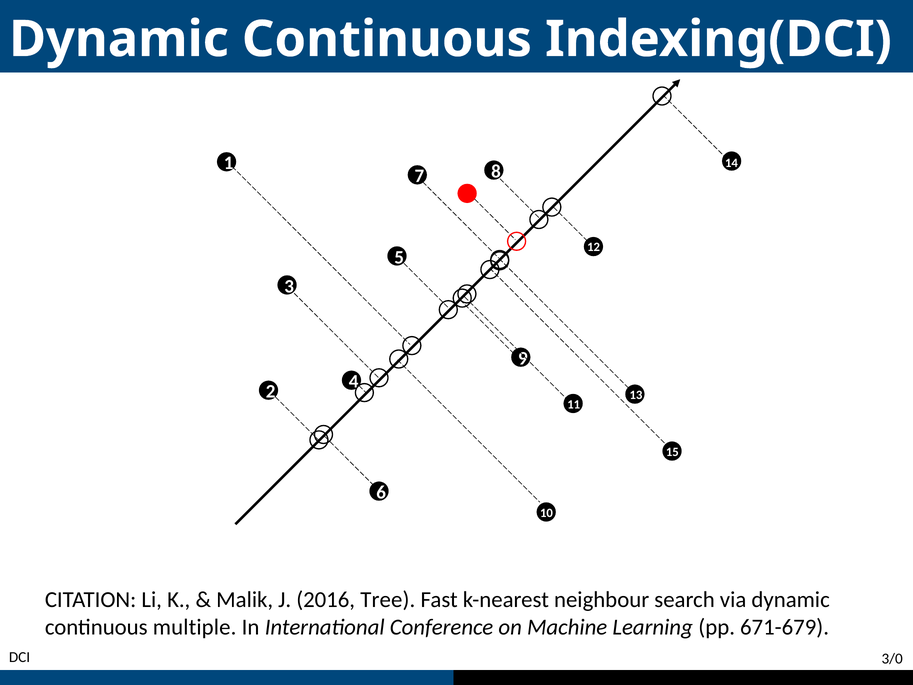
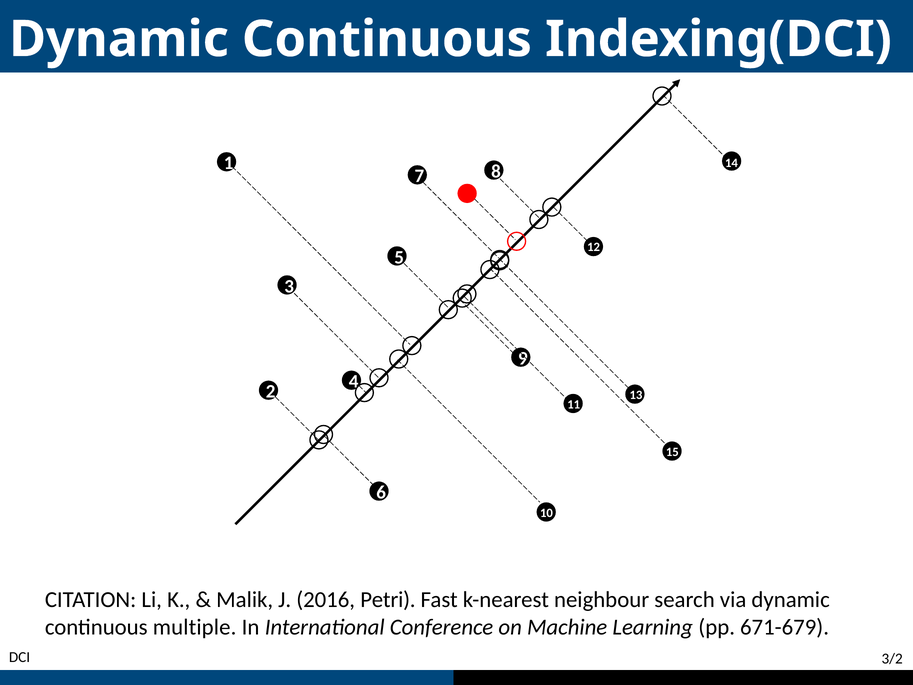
Tree: Tree -> Petri
3/0: 3/0 -> 3/2
